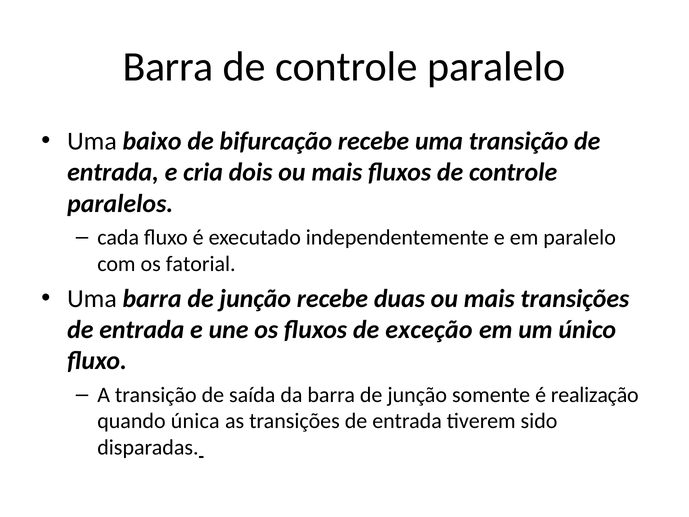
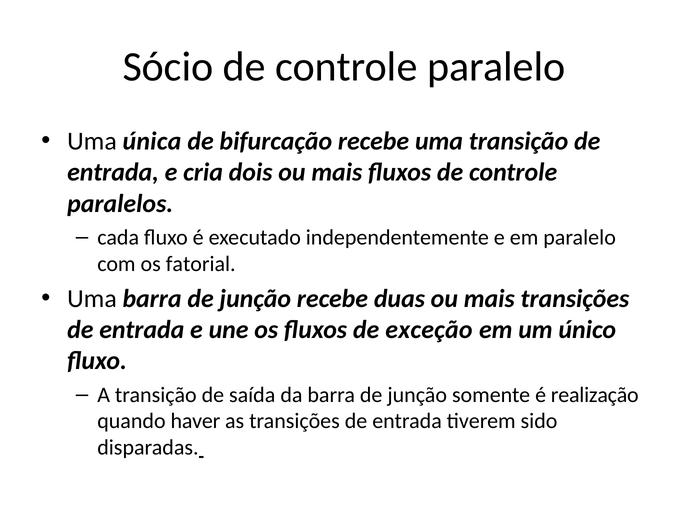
Barra at (168, 67): Barra -> Sócio
baixo: baixo -> única
única: única -> haver
